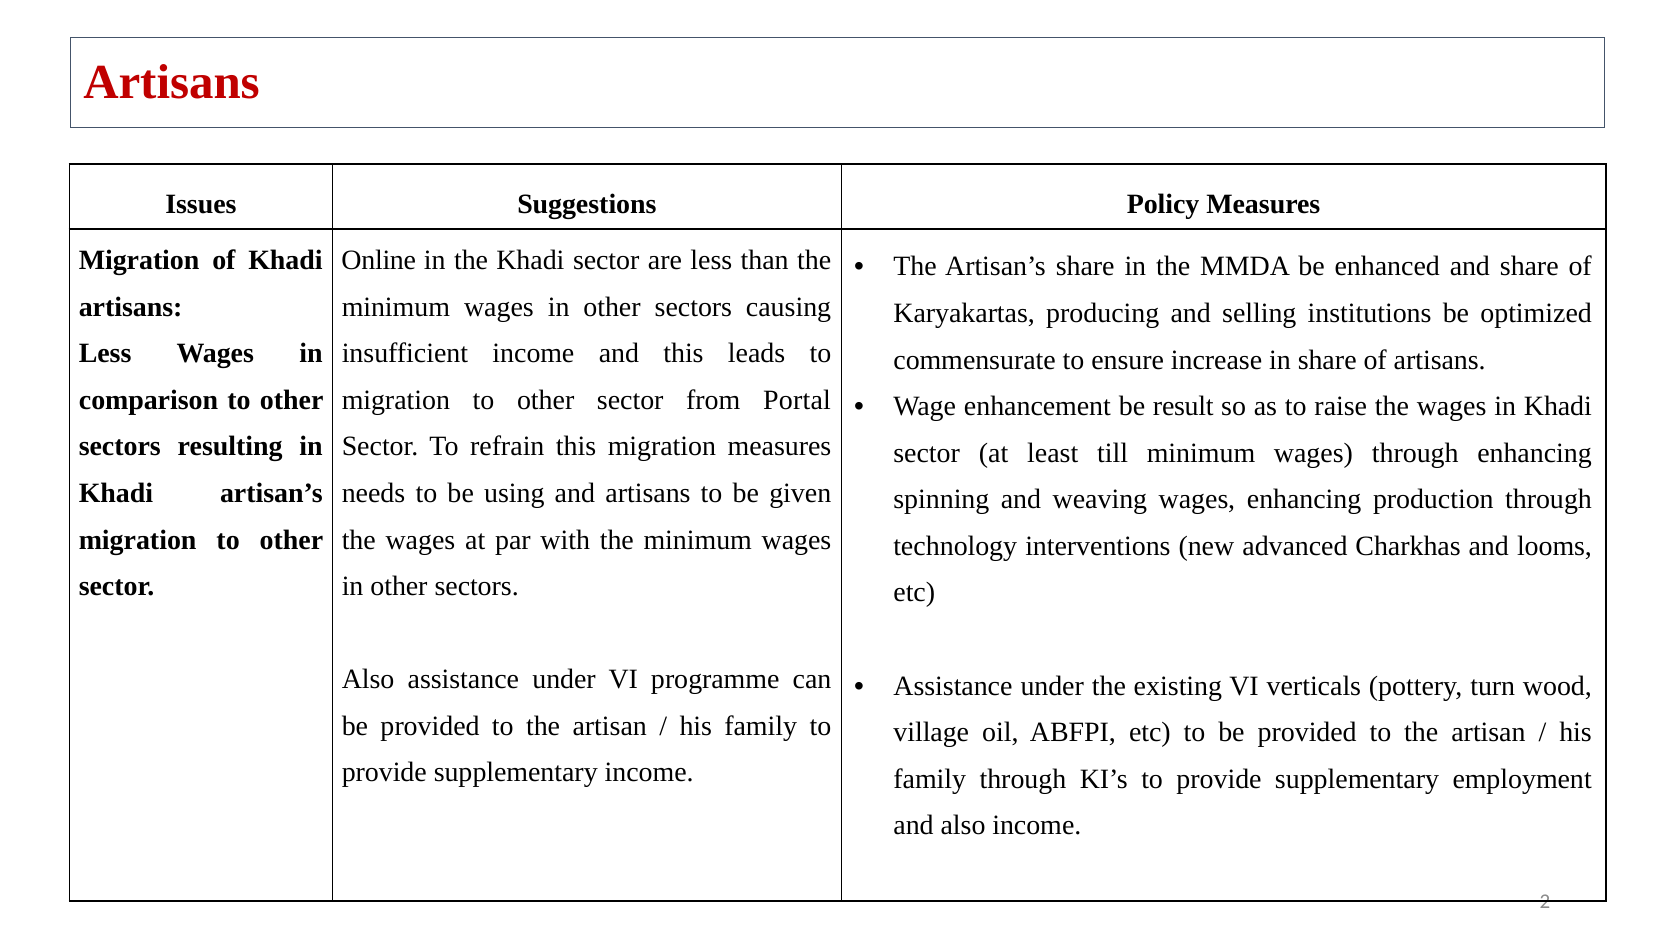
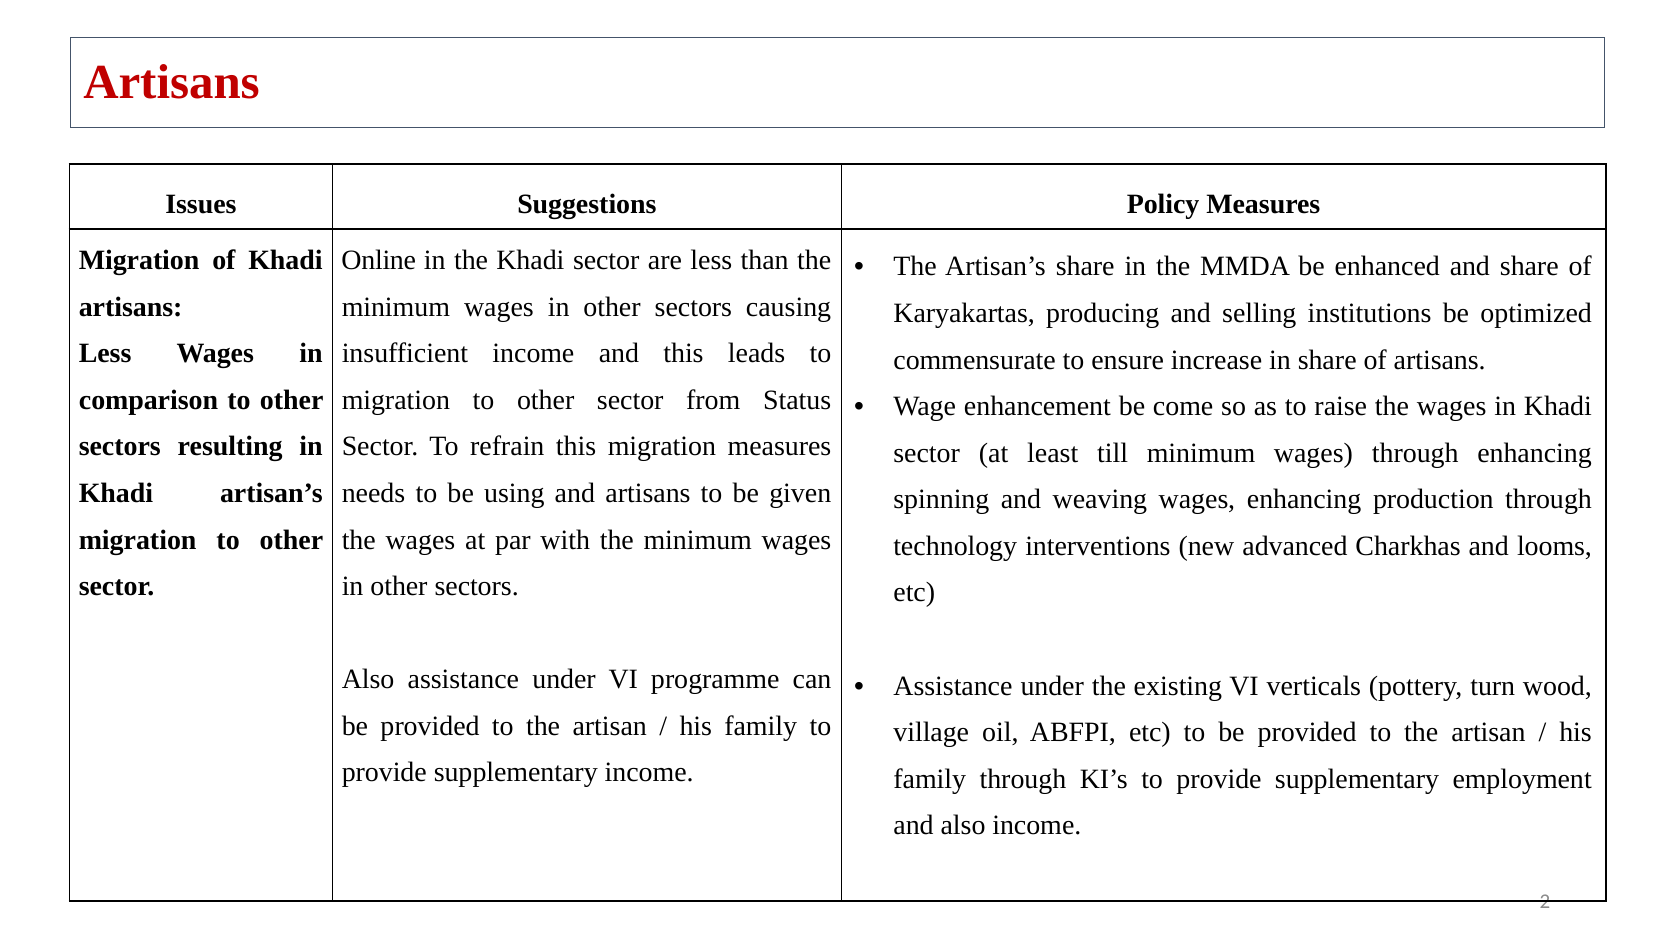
Portal: Portal -> Status
result: result -> come
